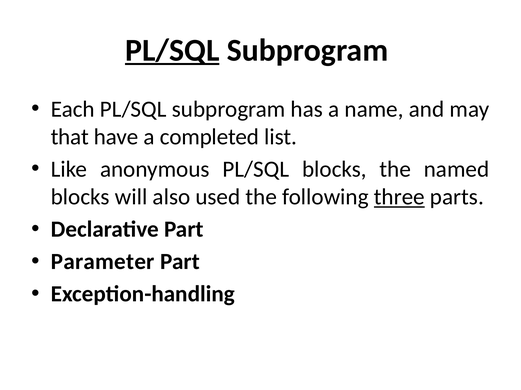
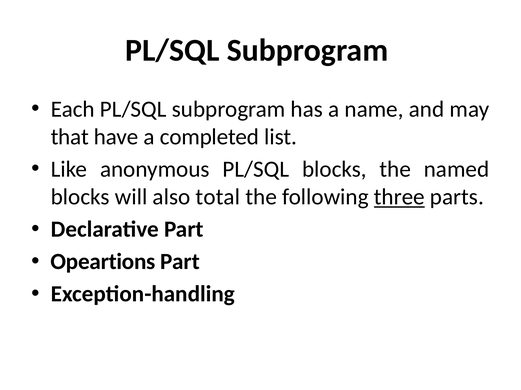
PL/SQL at (172, 50) underline: present -> none
used: used -> total
Parameter: Parameter -> Opeartions
